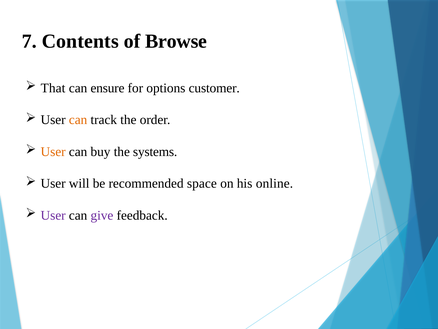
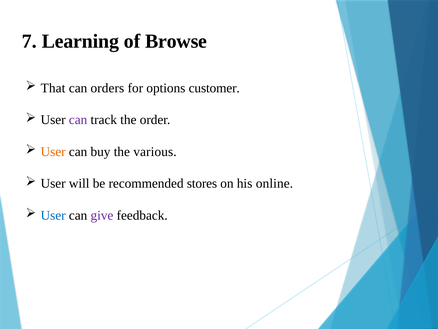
Contents: Contents -> Learning
ensure: ensure -> orders
can at (78, 120) colour: orange -> purple
systems: systems -> various
space: space -> stores
User at (53, 215) colour: purple -> blue
